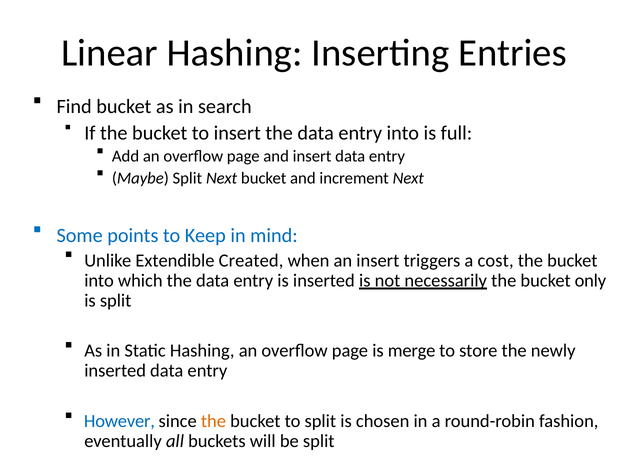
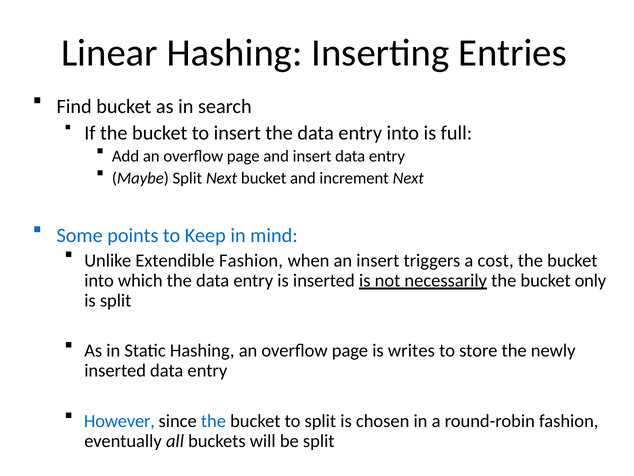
Extendible Created: Created -> Fashion
merge: merge -> writes
the at (213, 421) colour: orange -> blue
